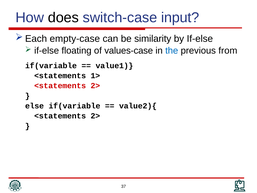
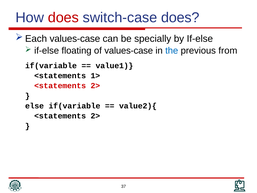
does at (63, 18) colour: black -> red
switch-case input: input -> does
empty-case at (75, 39): empty-case -> values-case
similarity: similarity -> specially
